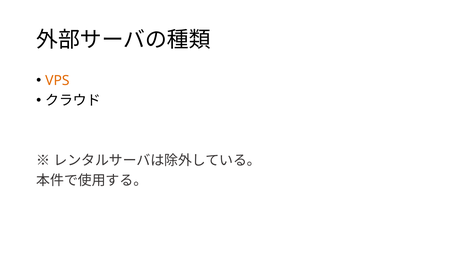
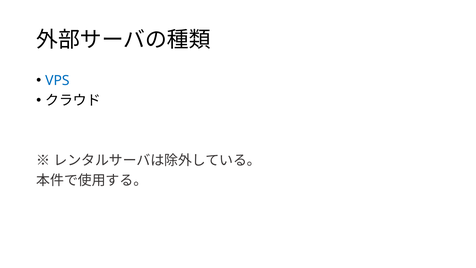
VPS colour: orange -> blue
